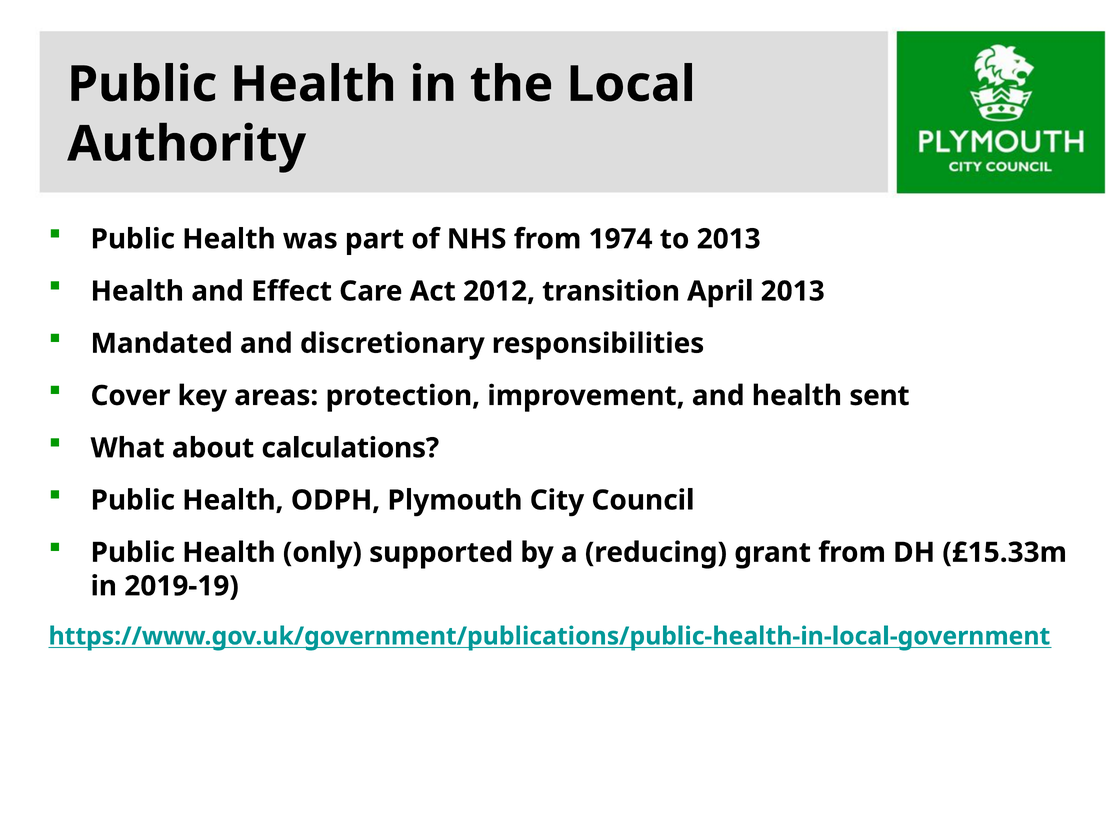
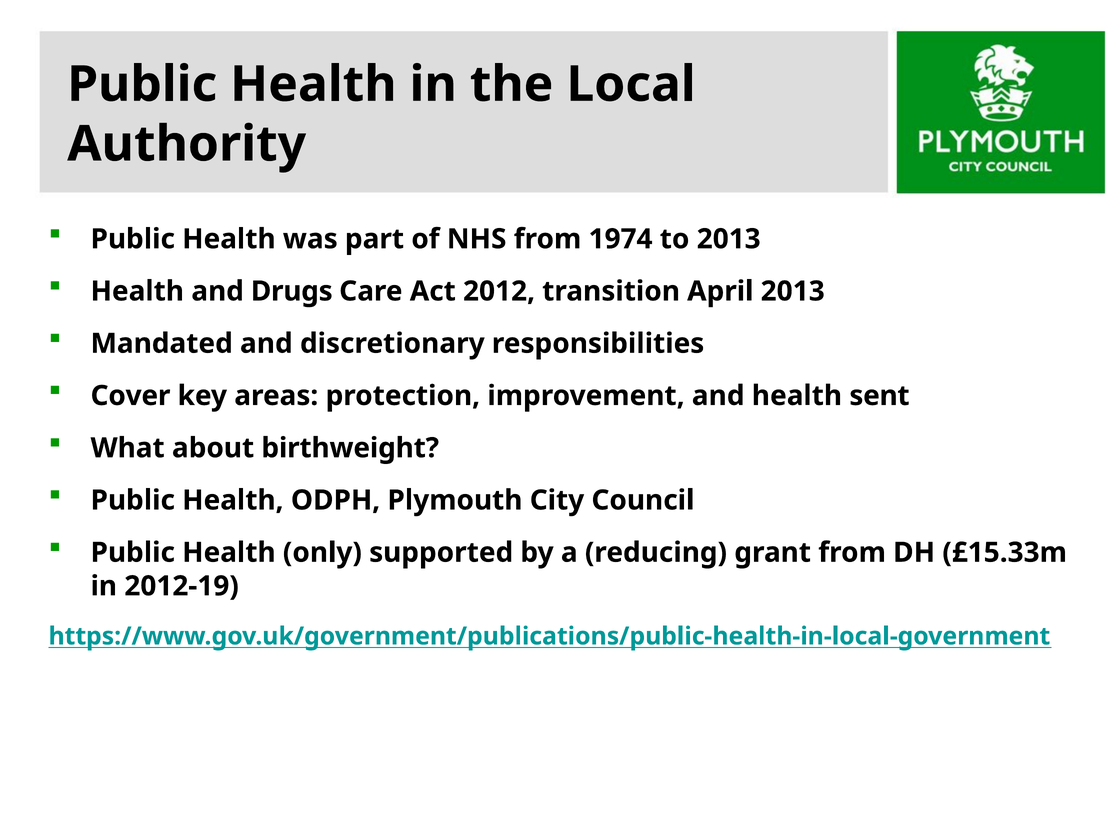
Effect: Effect -> Drugs
calculations: calculations -> birthweight
2019-19: 2019-19 -> 2012-19
